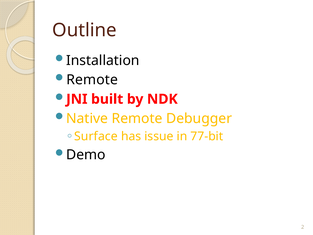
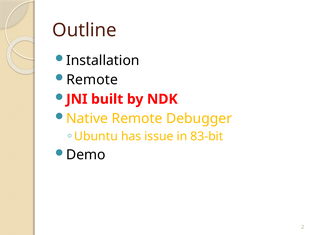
Surface: Surface -> Ubuntu
77-bit: 77-bit -> 83-bit
